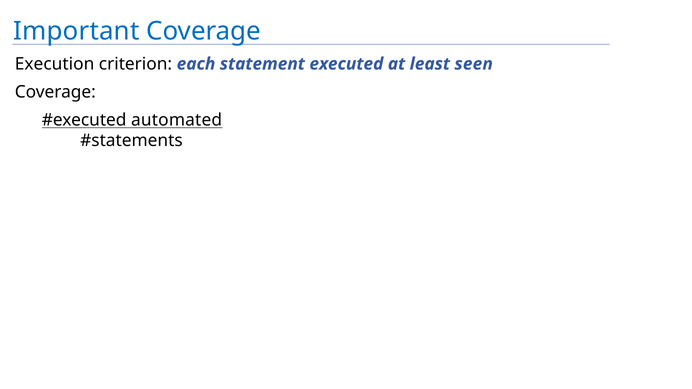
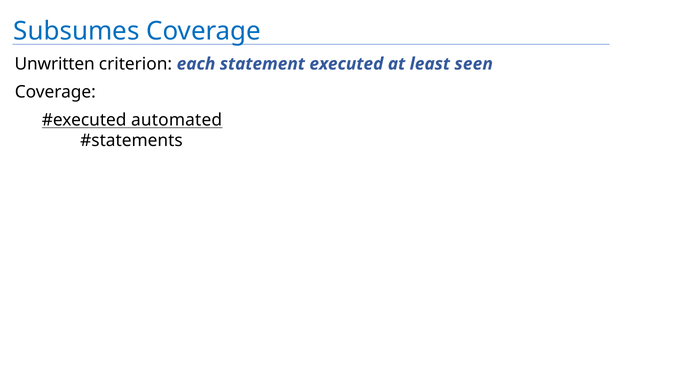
Important: Important -> Subsumes
Execution: Execution -> Unwritten
